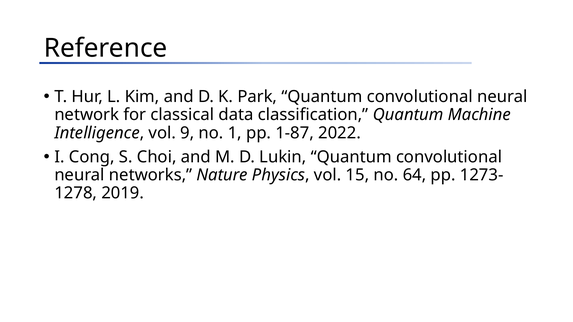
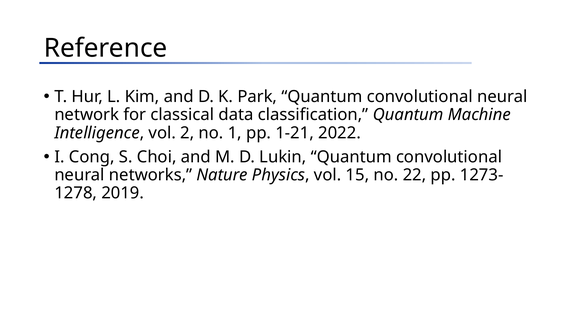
9: 9 -> 2
1-87: 1-87 -> 1-21
64: 64 -> 22
